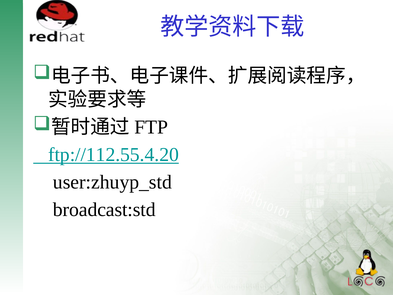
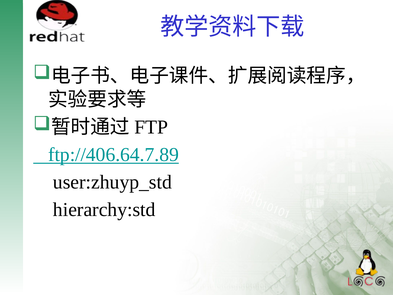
ftp://112.55.4.20: ftp://112.55.4.20 -> ftp://406.64.7.89
broadcast:std: broadcast:std -> hierarchy:std
